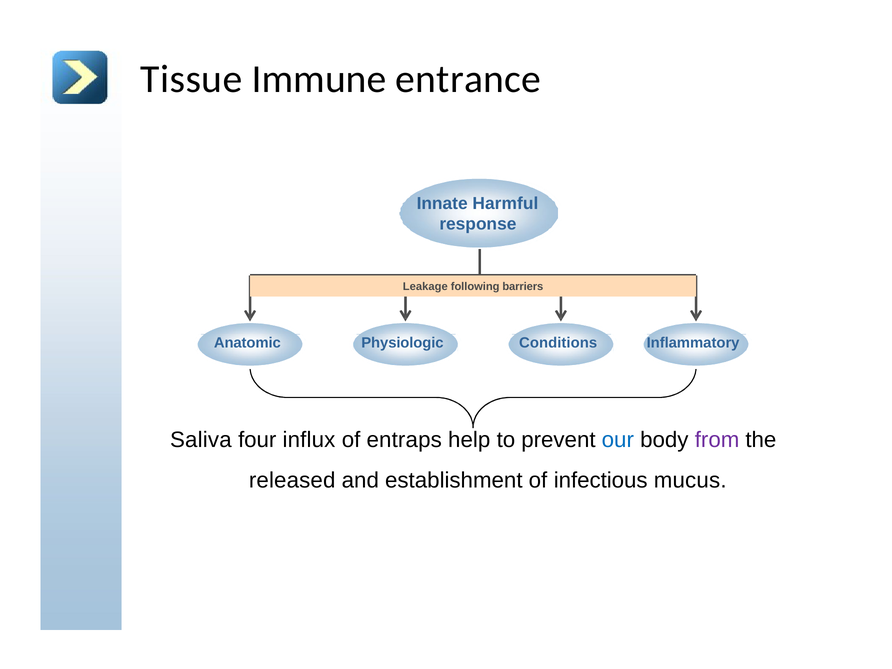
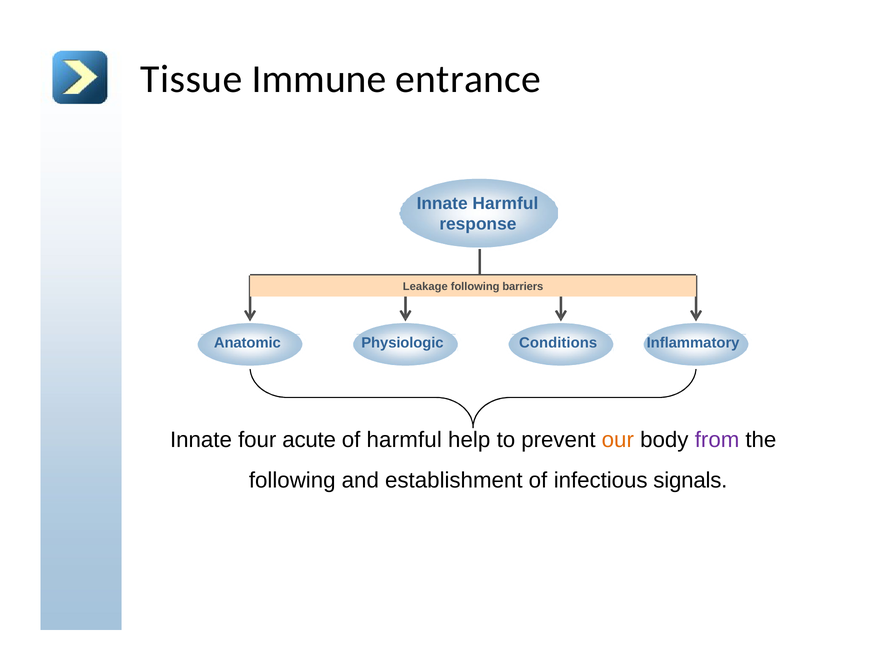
Saliva at (201, 440): Saliva -> Innate
influx: influx -> acute
of entraps: entraps -> harmful
our colour: blue -> orange
released at (292, 480): released -> following
mucus: mucus -> signals
